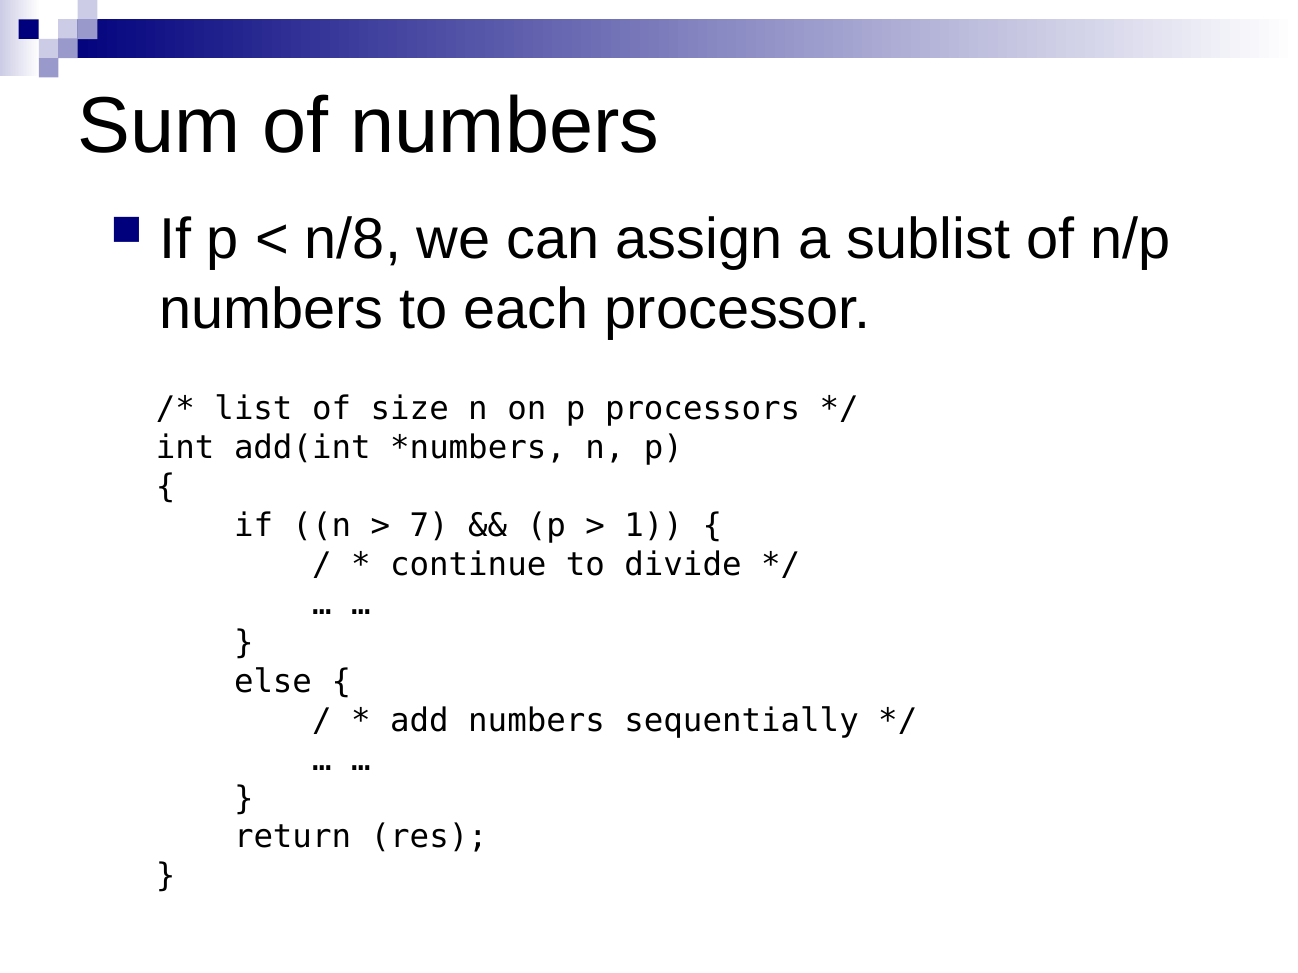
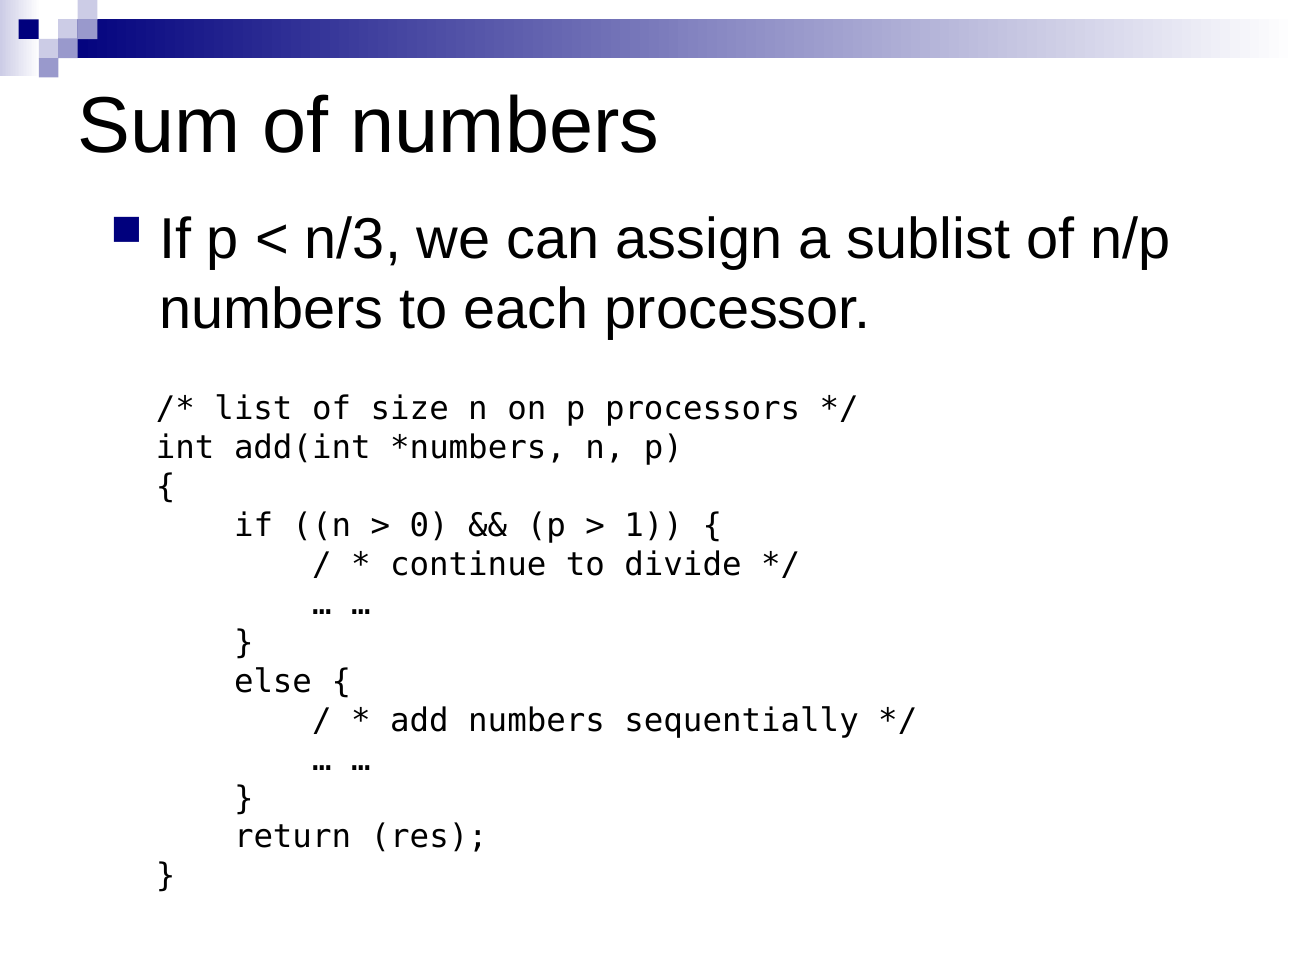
n/8: n/8 -> n/3
7: 7 -> 0
